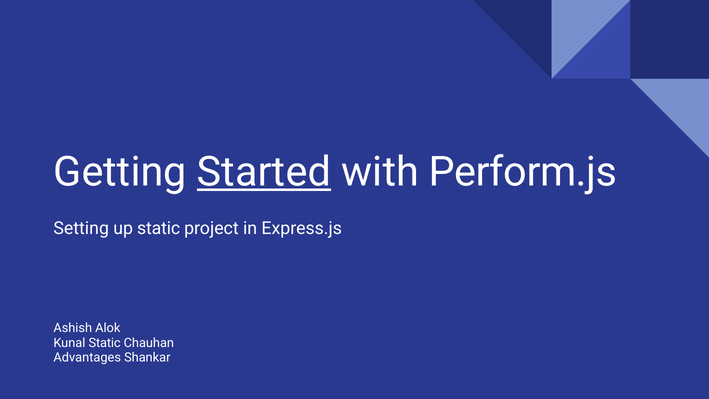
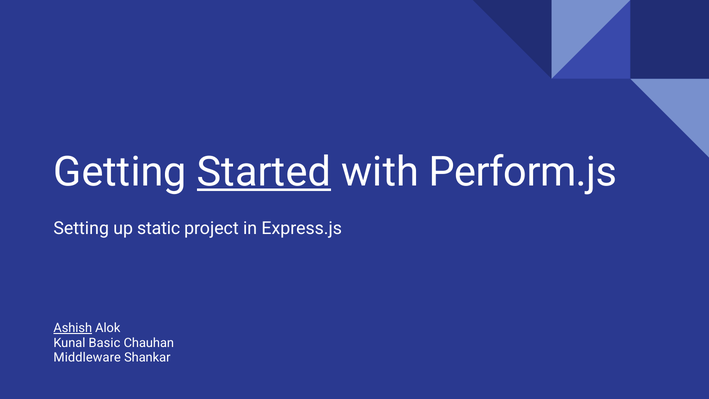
Ashish underline: none -> present
Kunal Static: Static -> Basic
Advantages: Advantages -> Middleware
